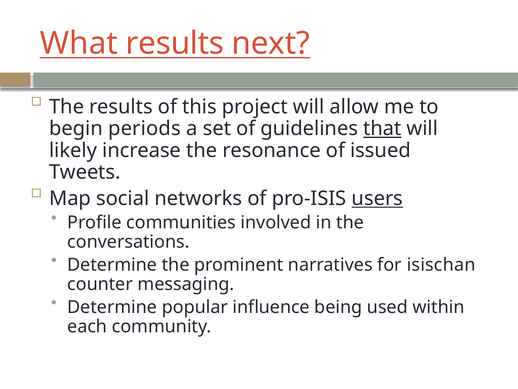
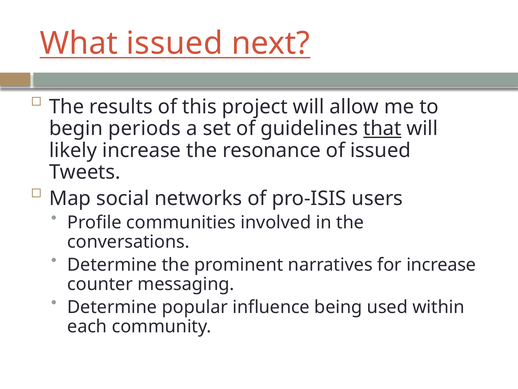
What results: results -> issued
users underline: present -> none
for isischan: isischan -> increase
